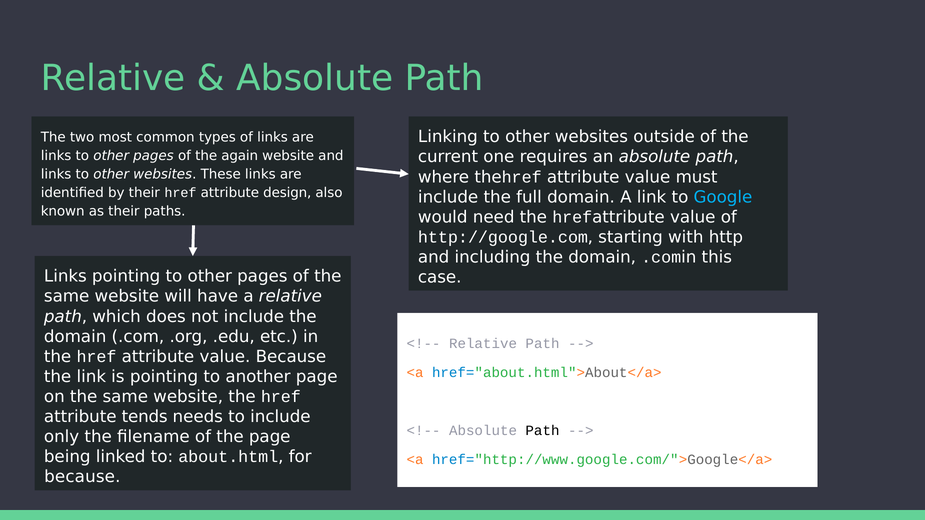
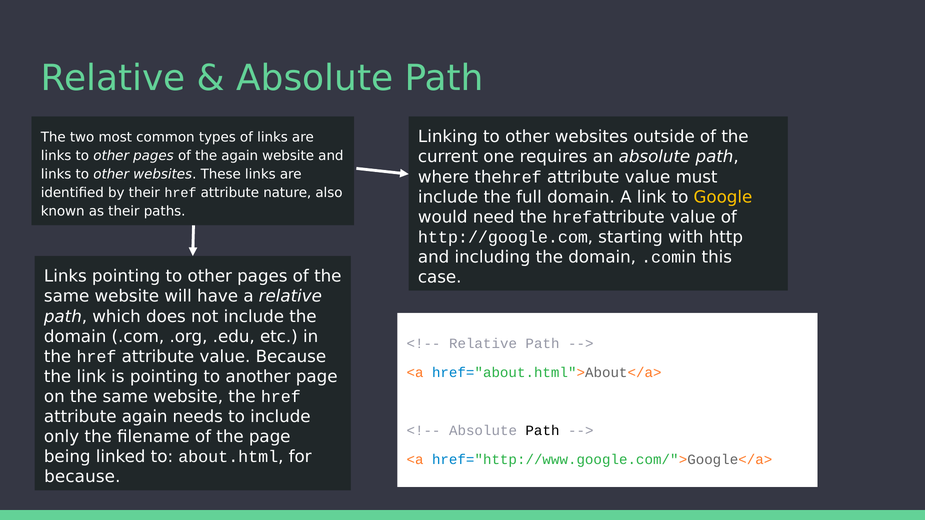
design: design -> nature
Google colour: light blue -> yellow
attribute tends: tends -> again
